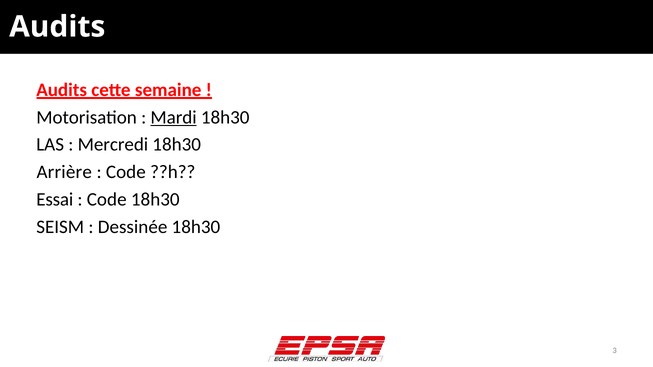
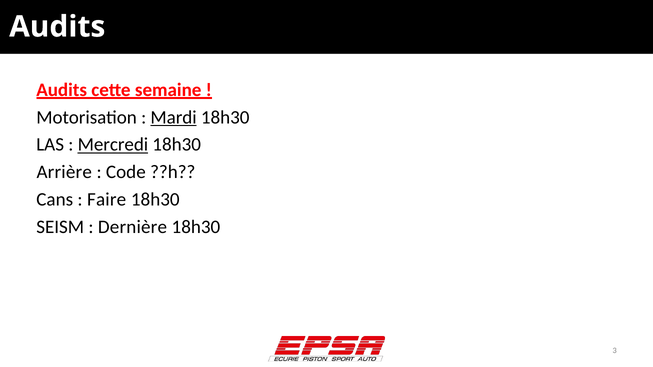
Mercredi underline: none -> present
Essai: Essai -> Cans
Code at (107, 200): Code -> Faire
Dessinée: Dessinée -> Dernière
